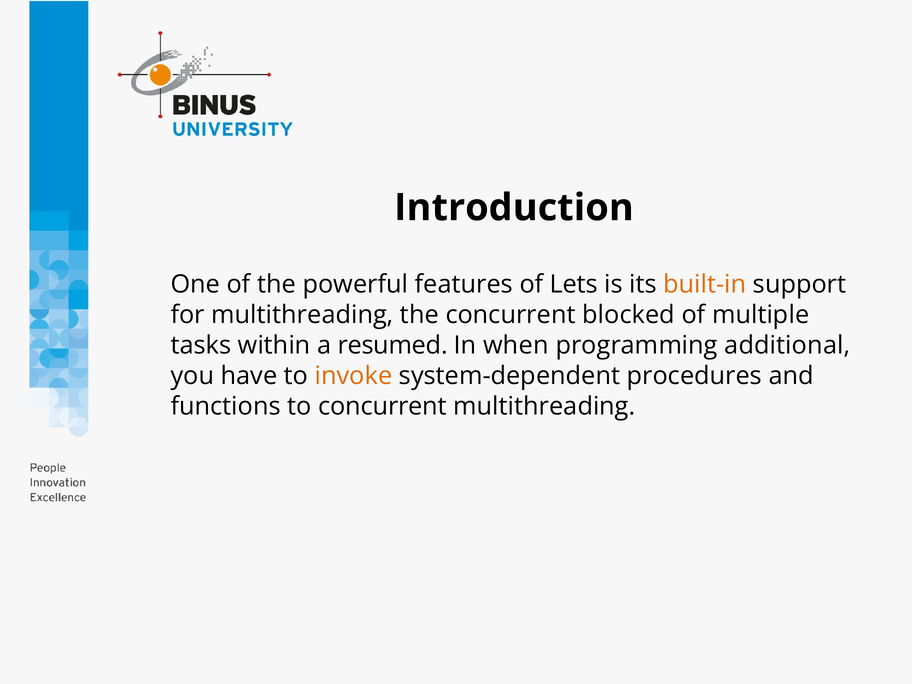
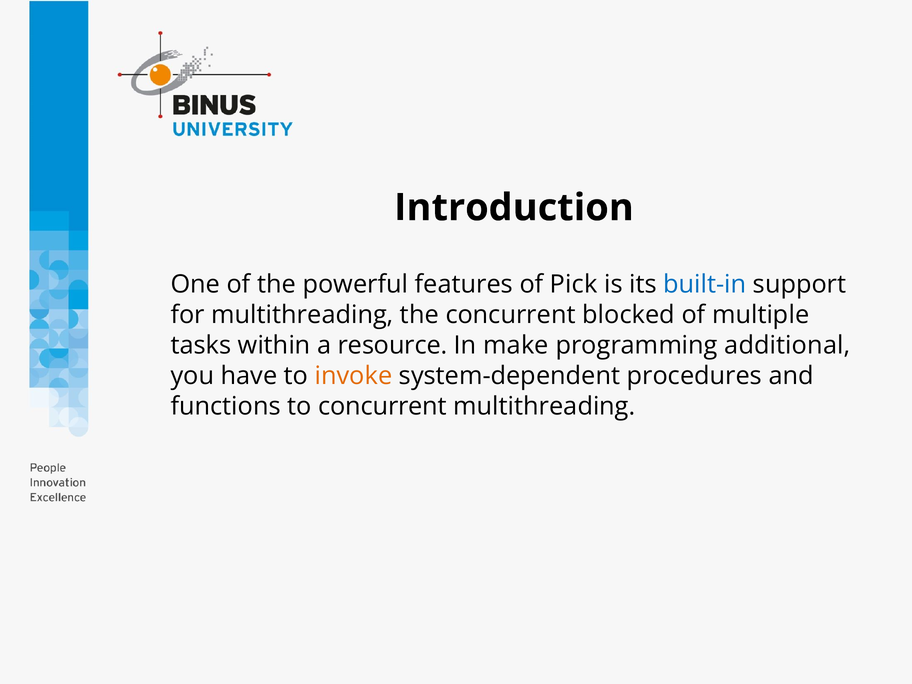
Lets: Lets -> Pick
built-in colour: orange -> blue
resumed: resumed -> resource
when: when -> make
